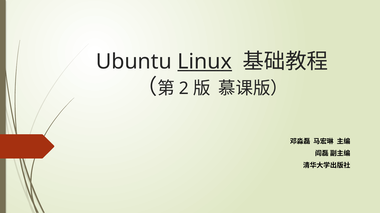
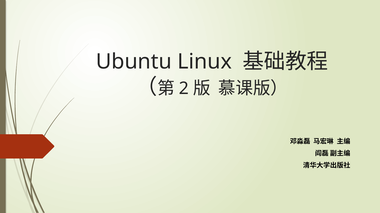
Linux underline: present -> none
